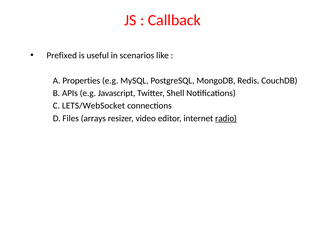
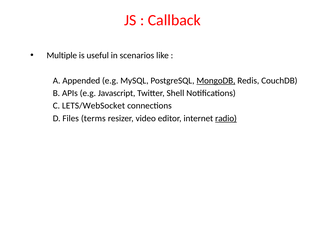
Prefixed: Prefixed -> Multiple
Properties: Properties -> Appended
MongoDB underline: none -> present
arrays: arrays -> terms
